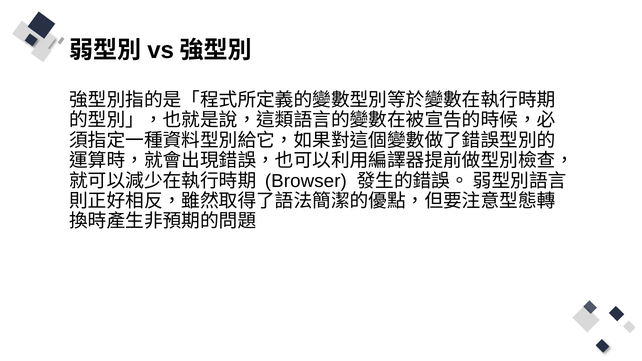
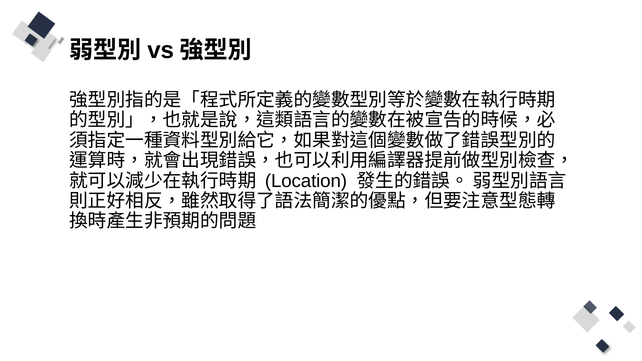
Browser: Browser -> Location
